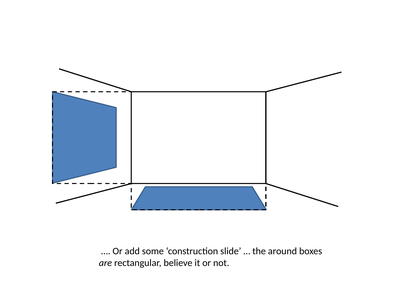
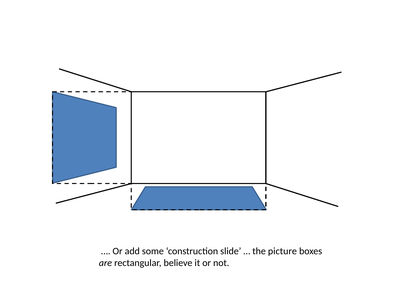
around: around -> picture
